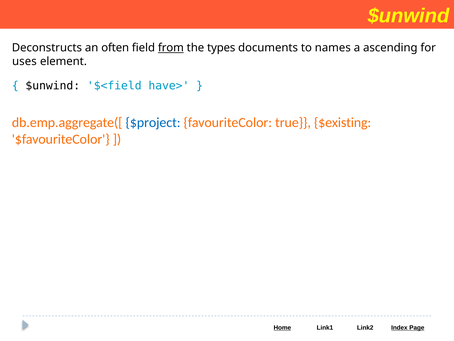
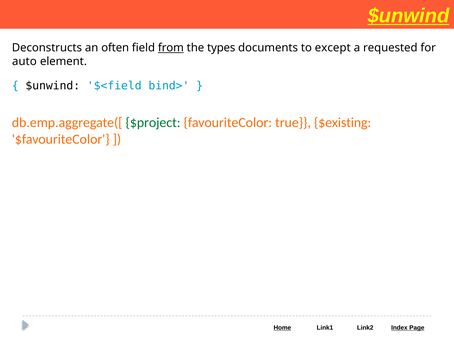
$unwind at (409, 16) underline: none -> present
names: names -> except
ascending: ascending -> requested
uses: uses -> auto
have>: have> -> bind>
$project colour: blue -> green
